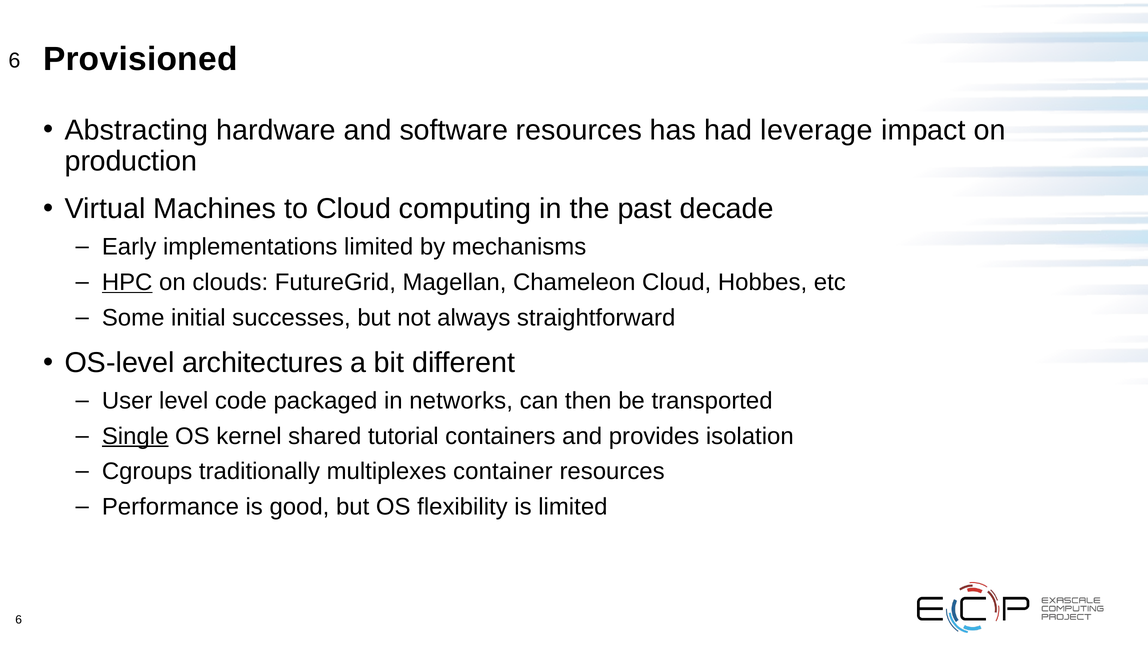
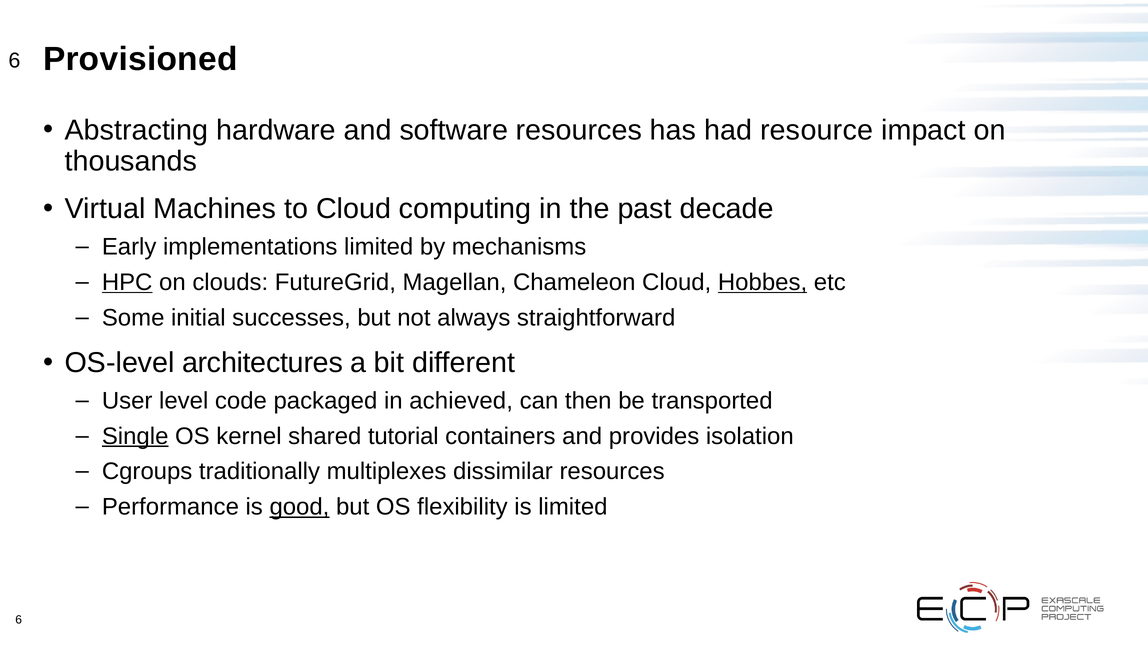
leverage: leverage -> resource
production: production -> thousands
Hobbes underline: none -> present
networks: networks -> achieved
container: container -> dissimilar
good underline: none -> present
